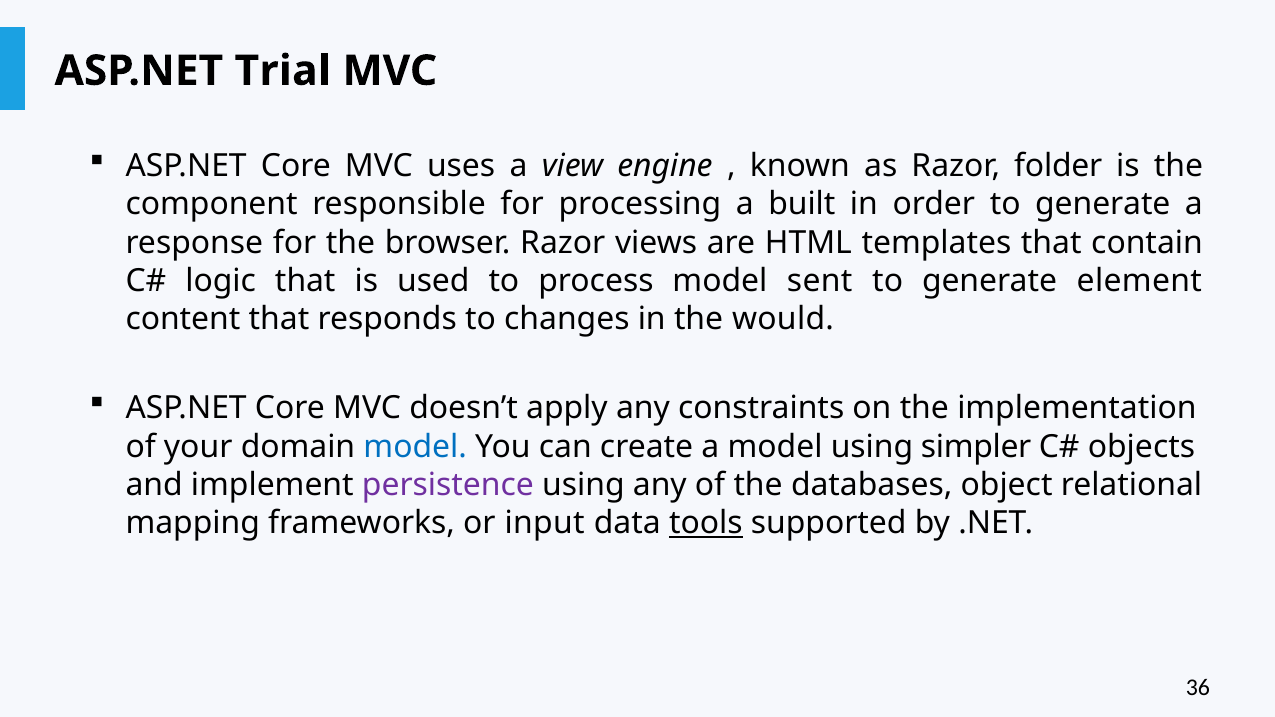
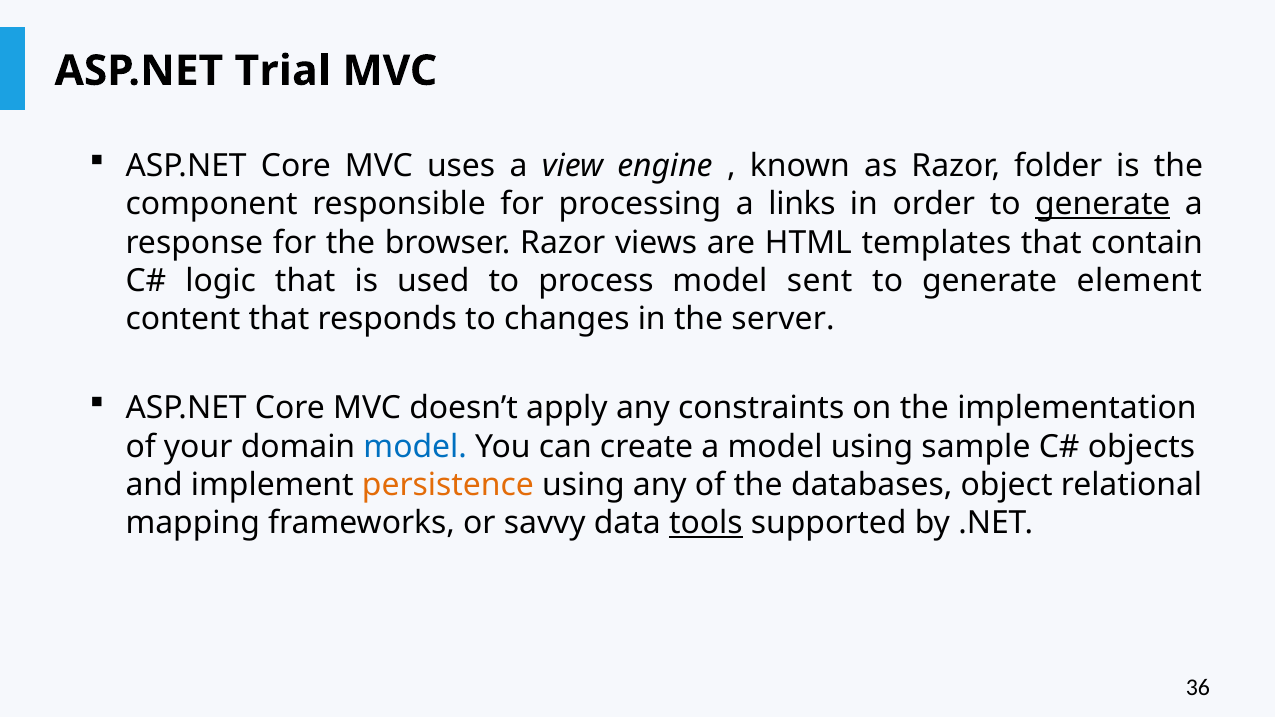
built: built -> links
generate at (1103, 205) underline: none -> present
would: would -> server
simpler: simpler -> sample
persistence colour: purple -> orange
input: input -> savvy
